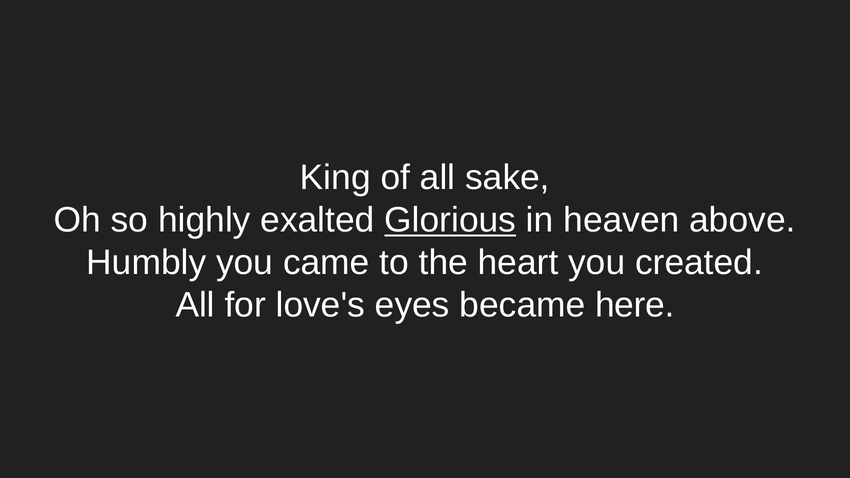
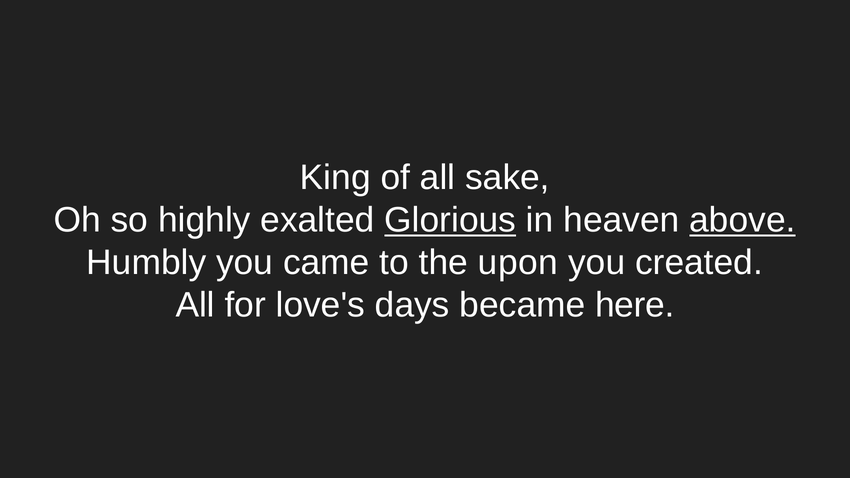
above underline: none -> present
heart: heart -> upon
eyes: eyes -> days
